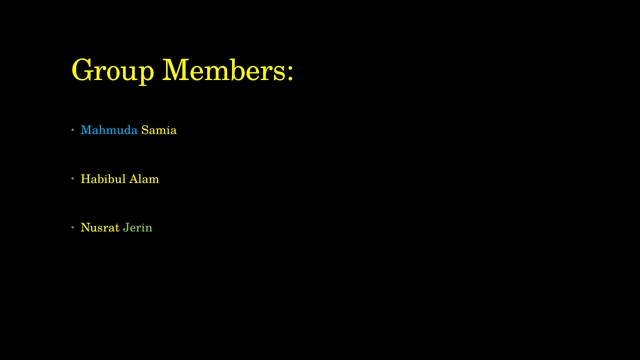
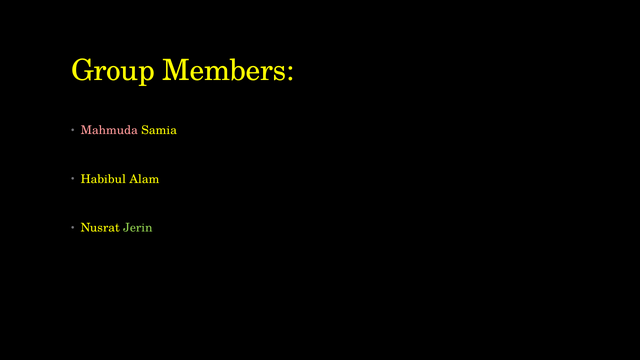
Mahmuda colour: light blue -> pink
